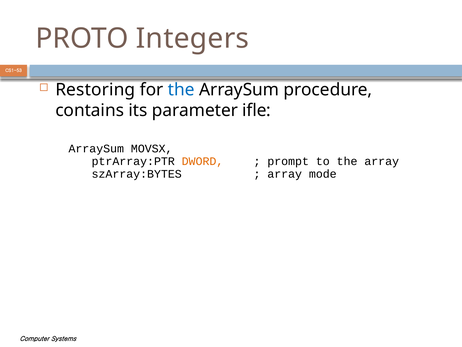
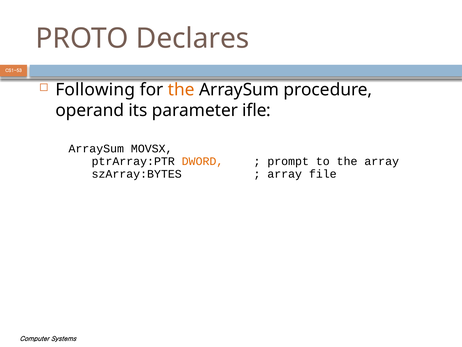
Integers: Integers -> Declares
Restoring: Restoring -> Following
the at (181, 90) colour: blue -> orange
contains: contains -> operand
mode: mode -> file
